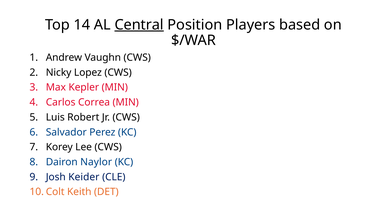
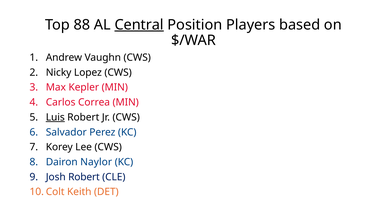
14: 14 -> 88
Luis underline: none -> present
Josh Keider: Keider -> Robert
